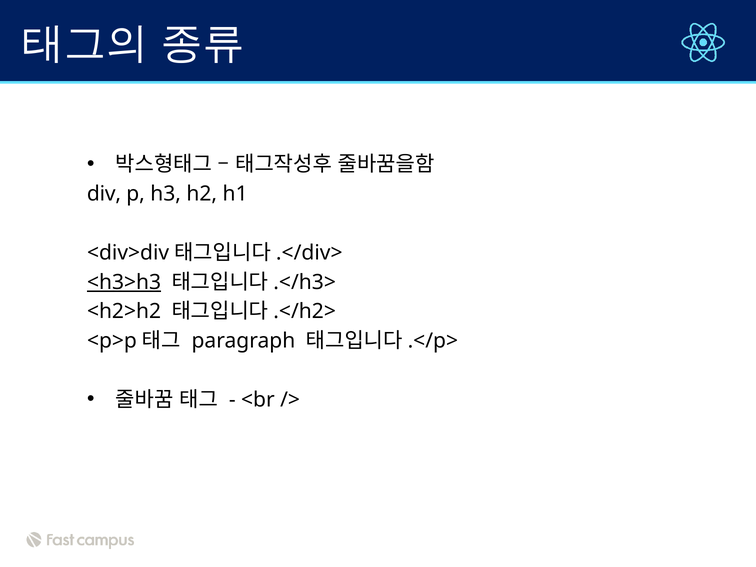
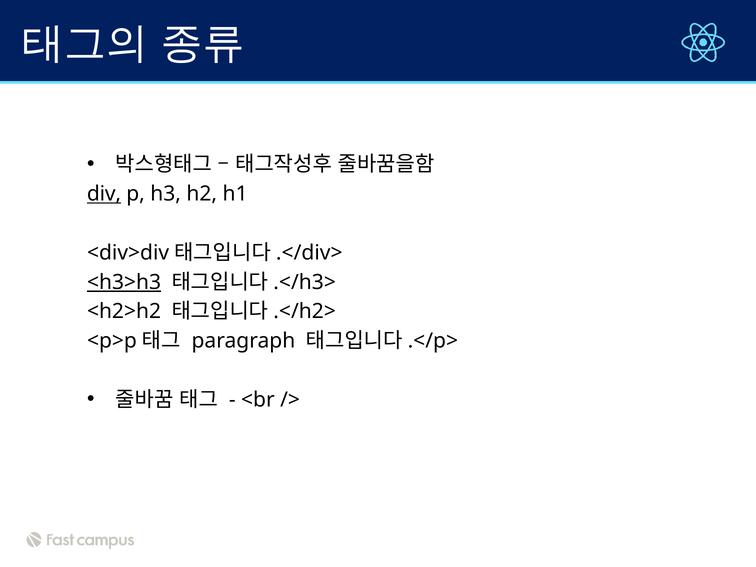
div underline: none -> present
